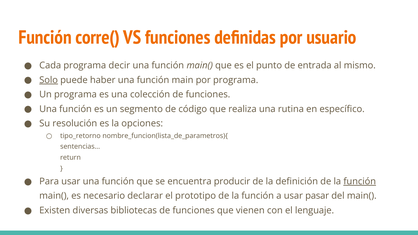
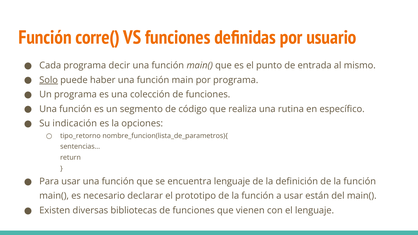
resolución: resolución -> indicación
encuentra producir: producir -> lenguaje
función at (360, 182) underline: present -> none
pasar: pasar -> están
